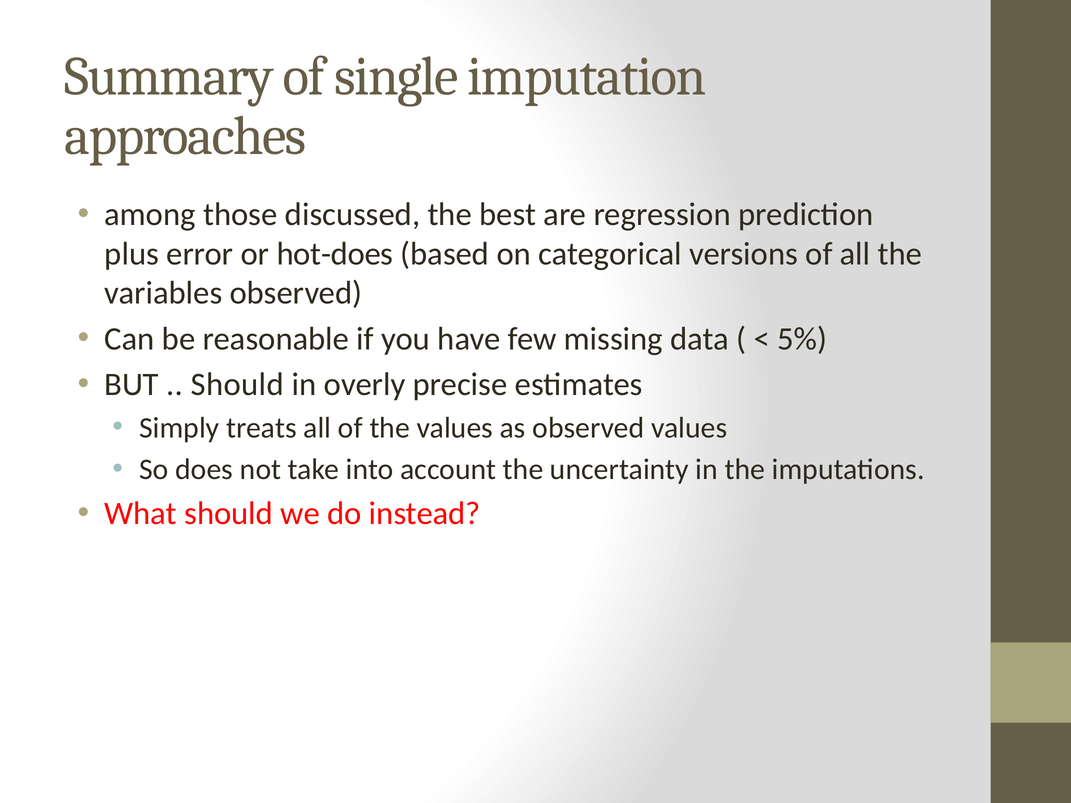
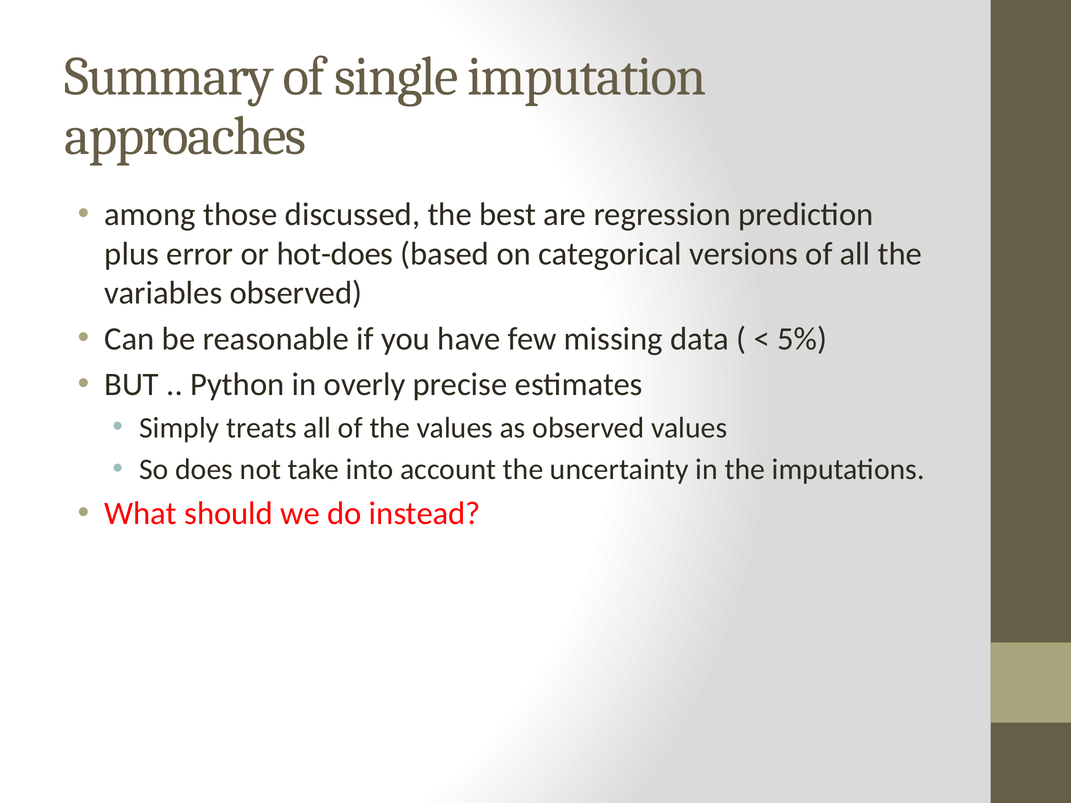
Should at (237, 385): Should -> Python
